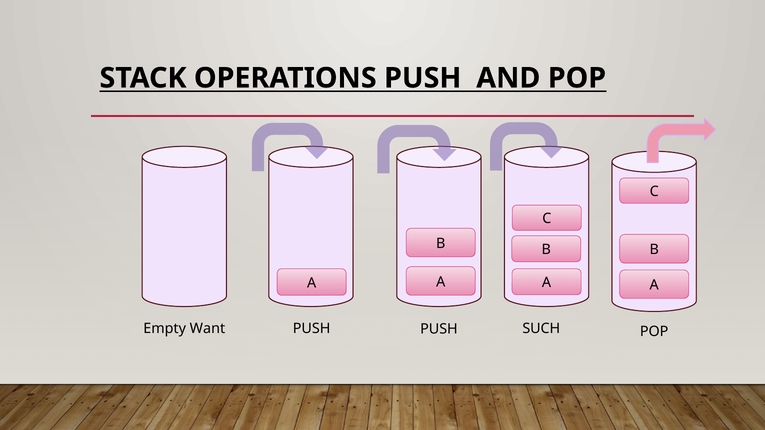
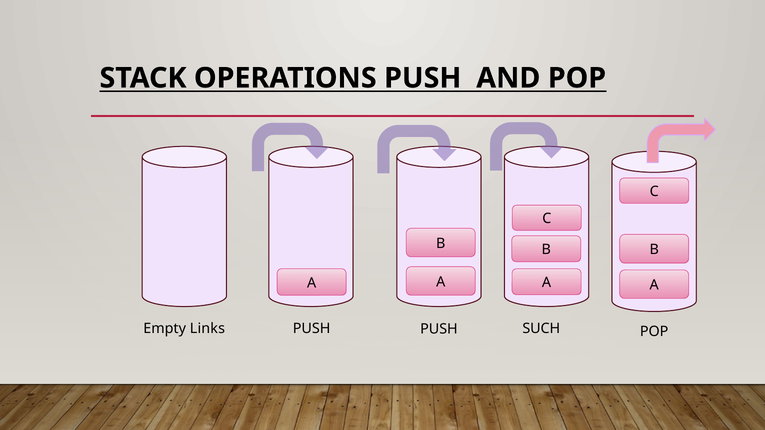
Want: Want -> Links
